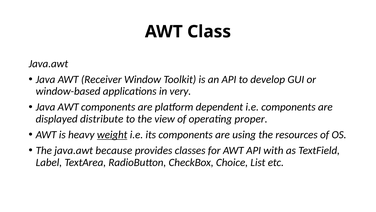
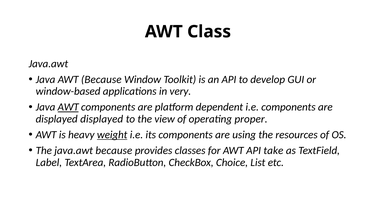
AWT Receiver: Receiver -> Because
AWT at (68, 107) underline: none -> present
displayed distribute: distribute -> displayed
with: with -> take
